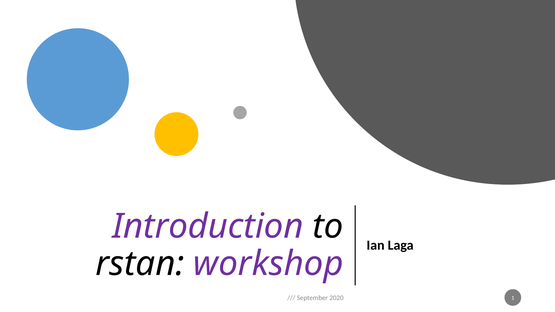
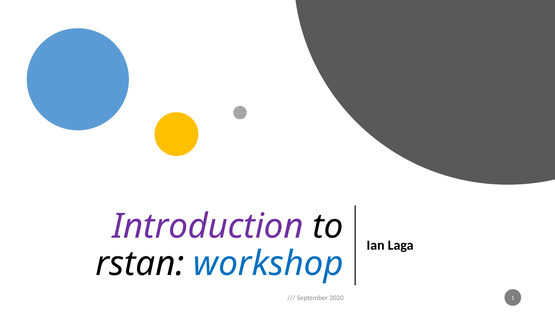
workshop colour: purple -> blue
